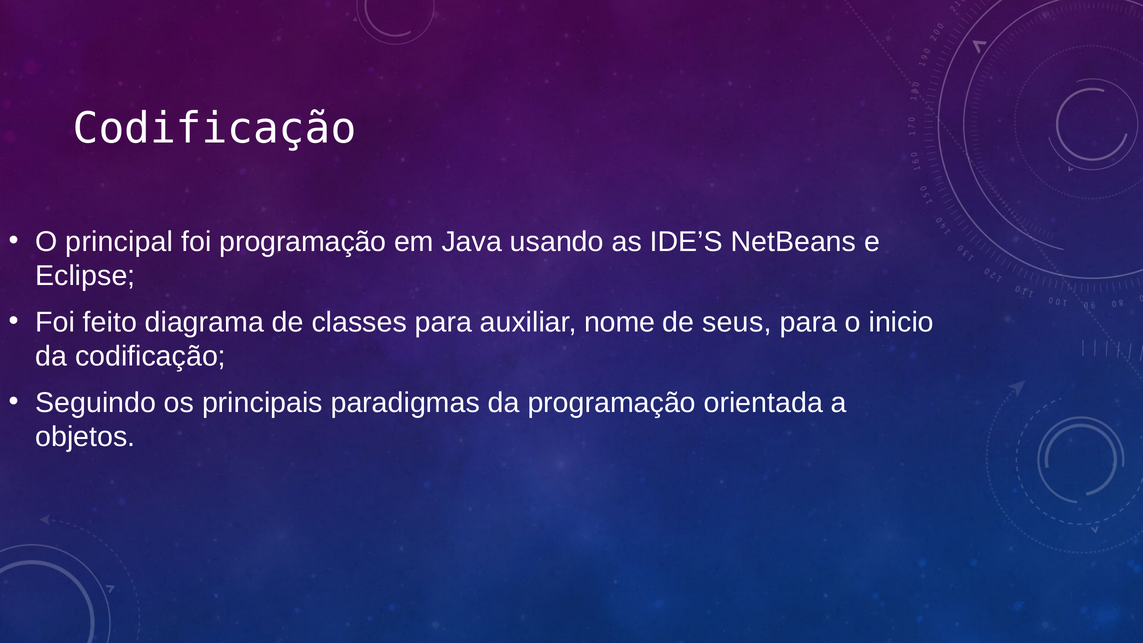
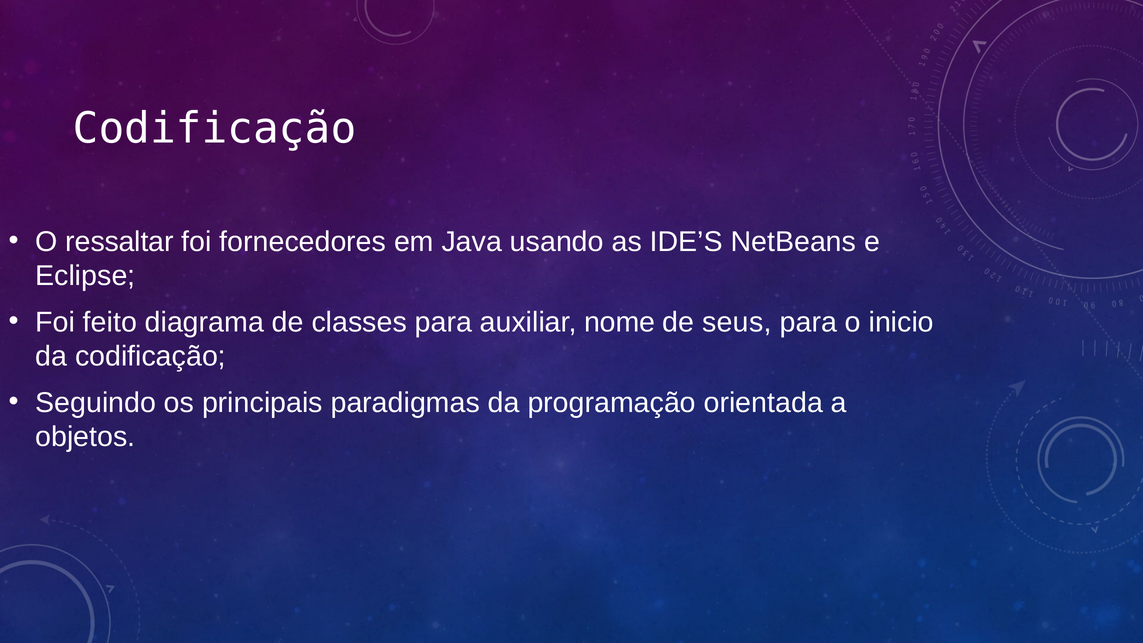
principal: principal -> ressaltar
foi programação: programação -> fornecedores
